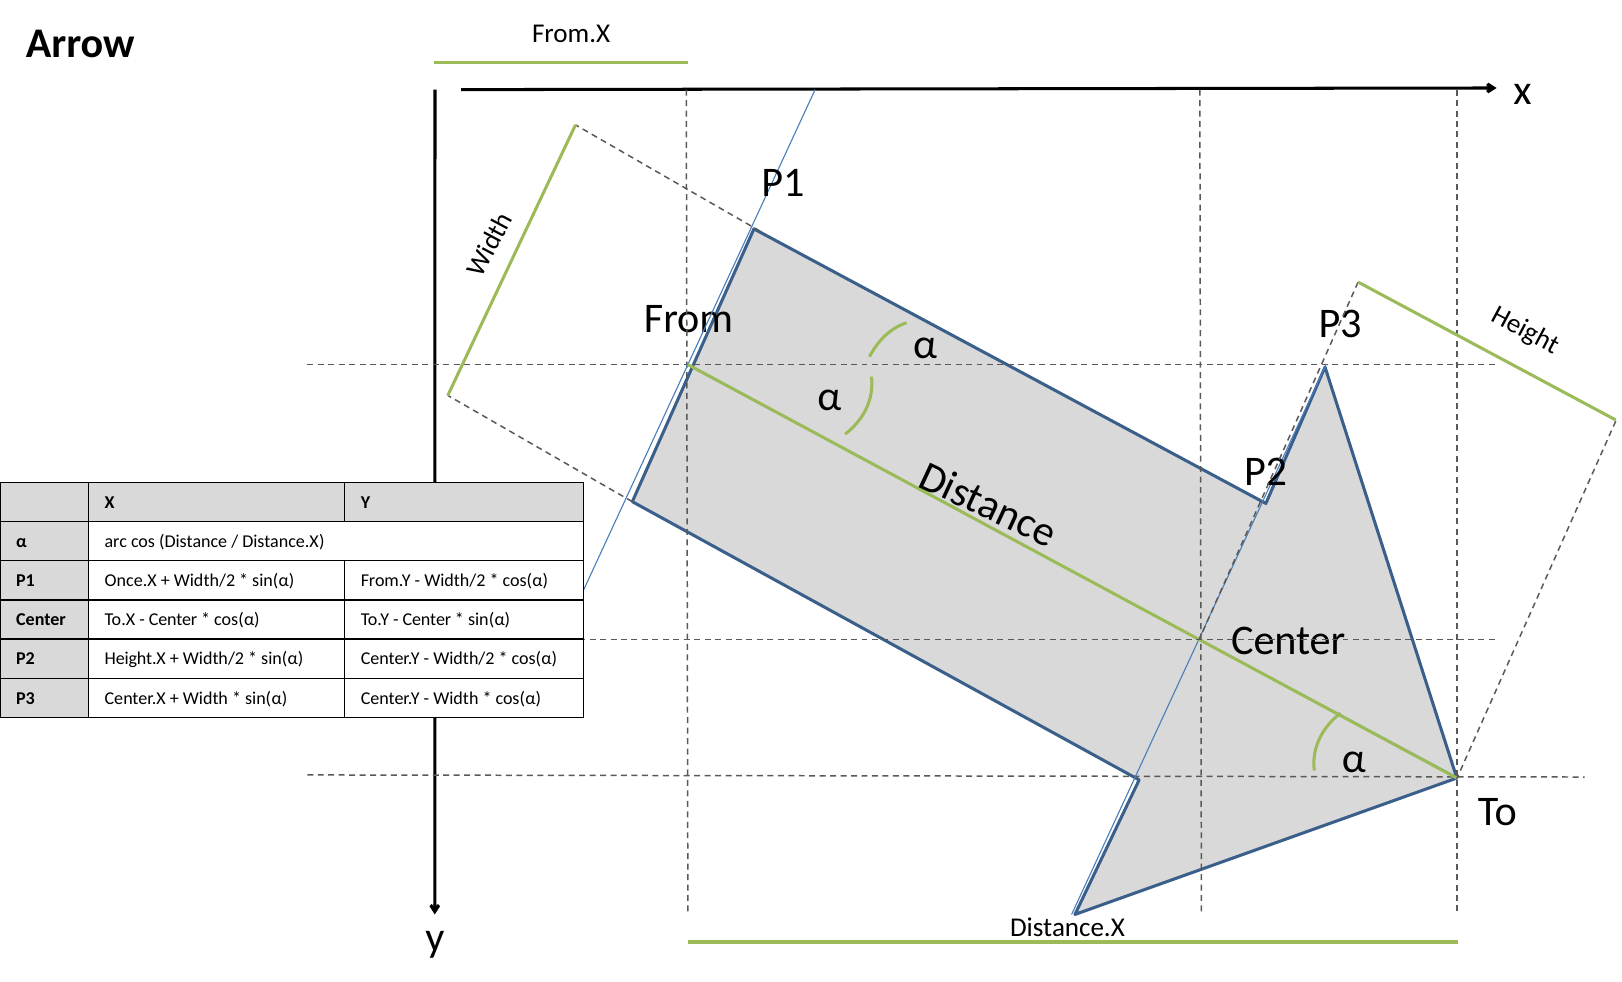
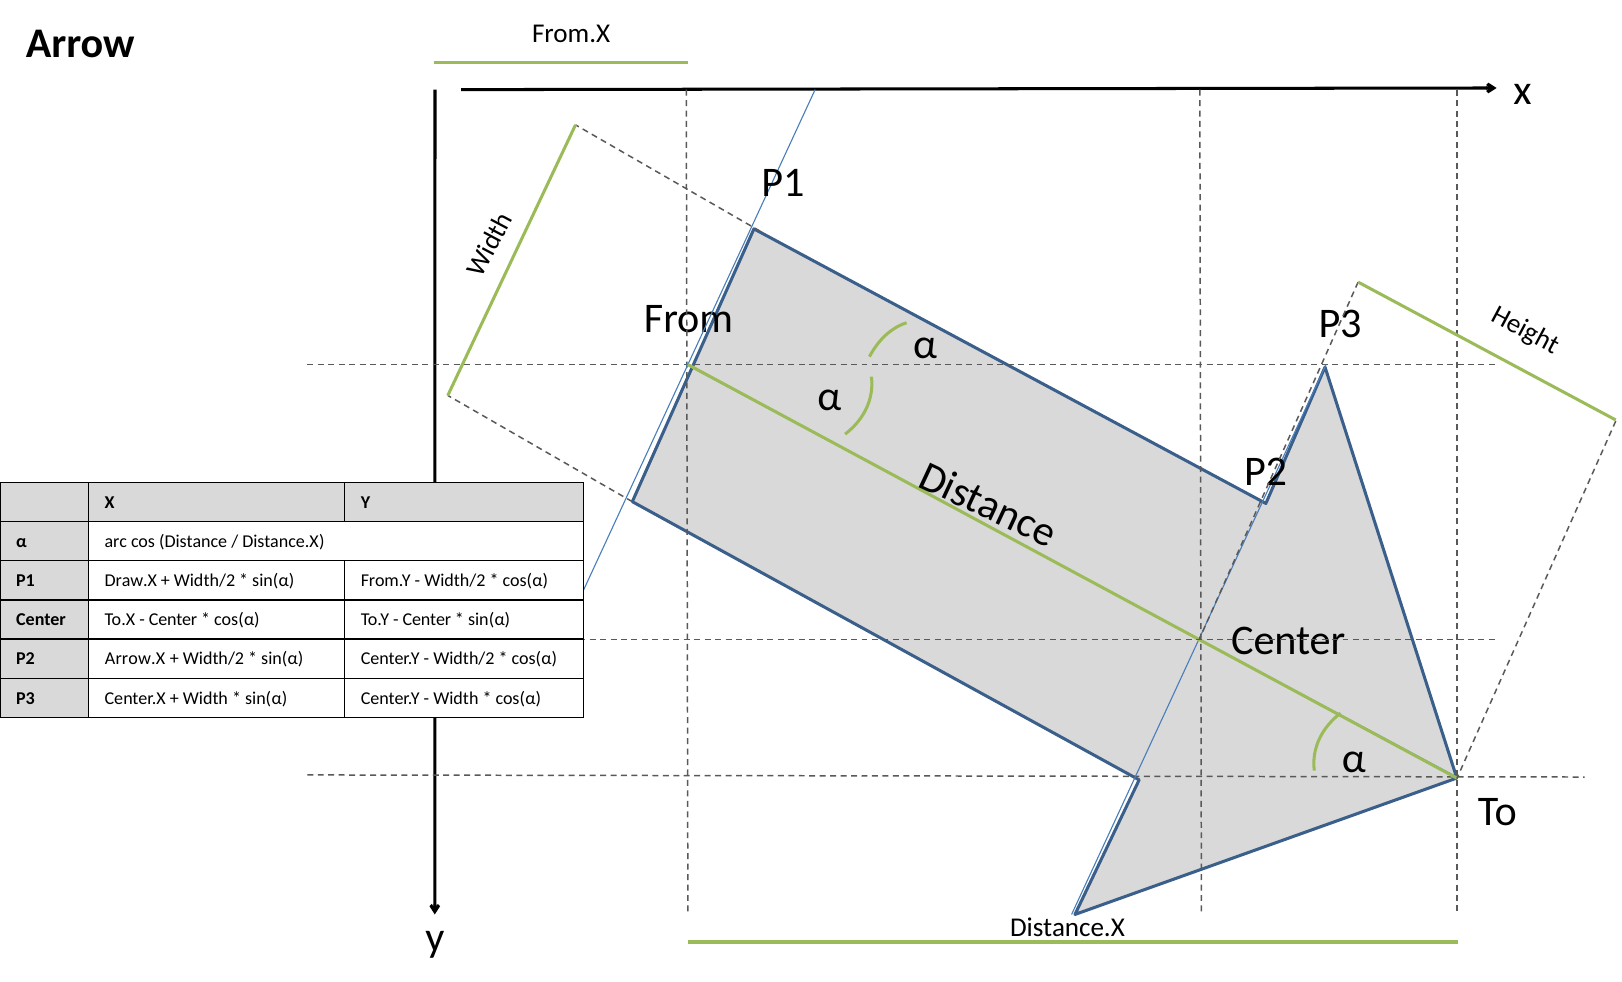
Once.X: Once.X -> Draw.X
Height.X: Height.X -> Arrow.X
